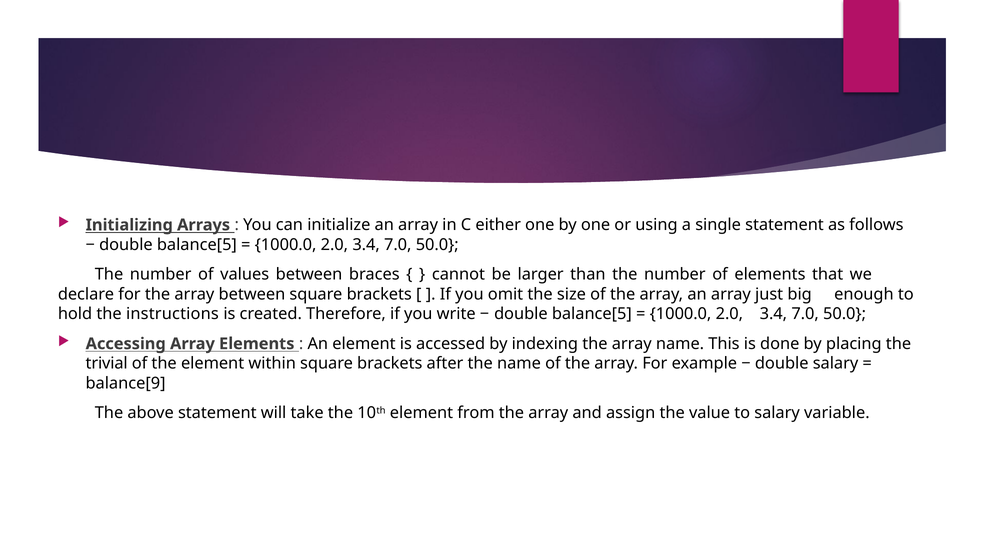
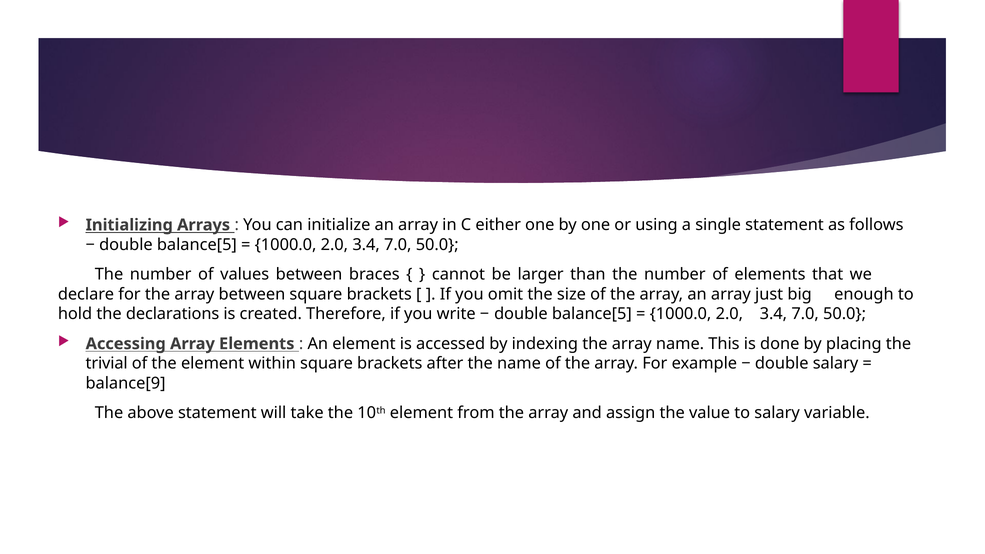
instructions: instructions -> declarations
